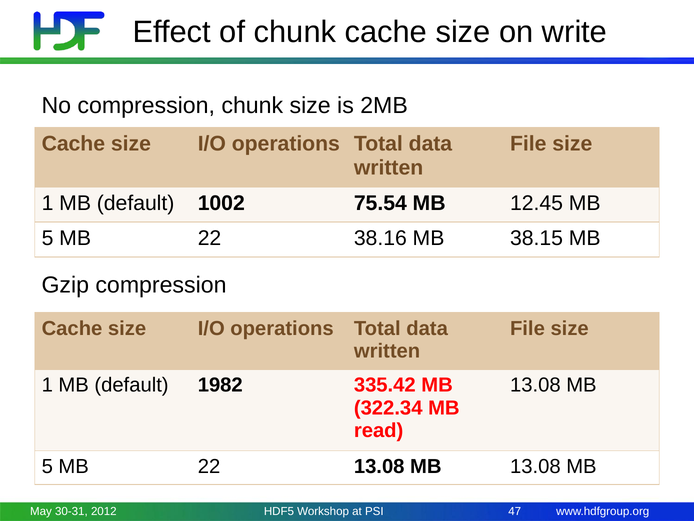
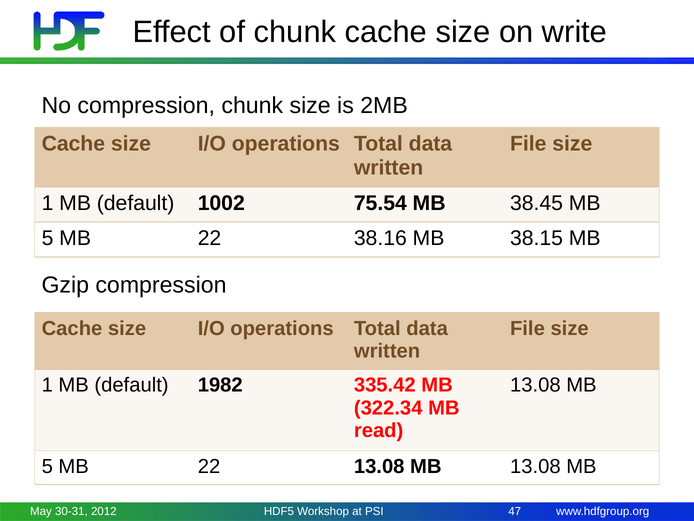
12.45: 12.45 -> 38.45
